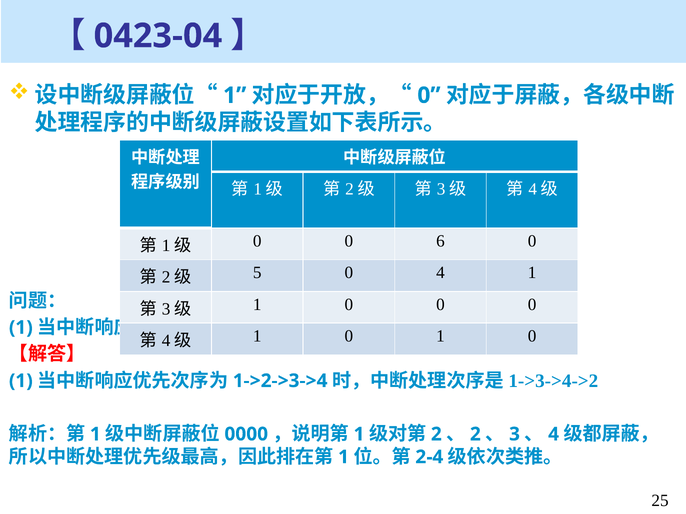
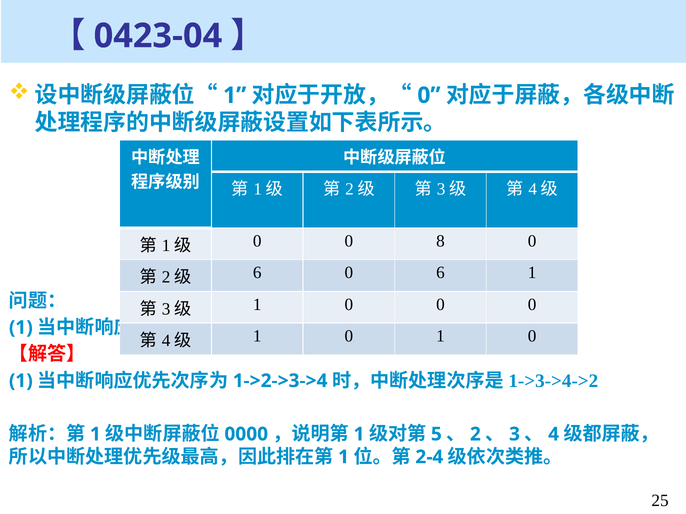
6: 6 -> 8
5 at (257, 273): 5 -> 6
0 4: 4 -> 6
2 at (436, 435): 2 -> 5
